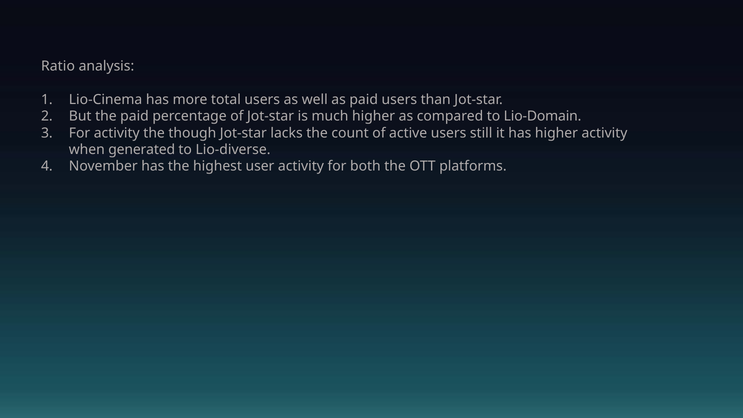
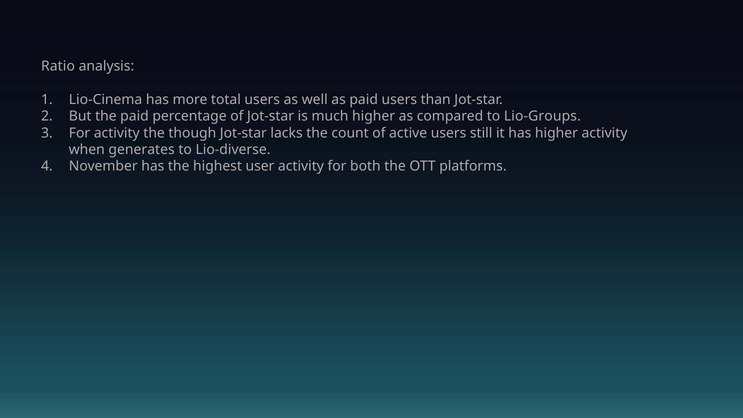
Lio-Domain: Lio-Domain -> Lio-Groups
generated: generated -> generates
